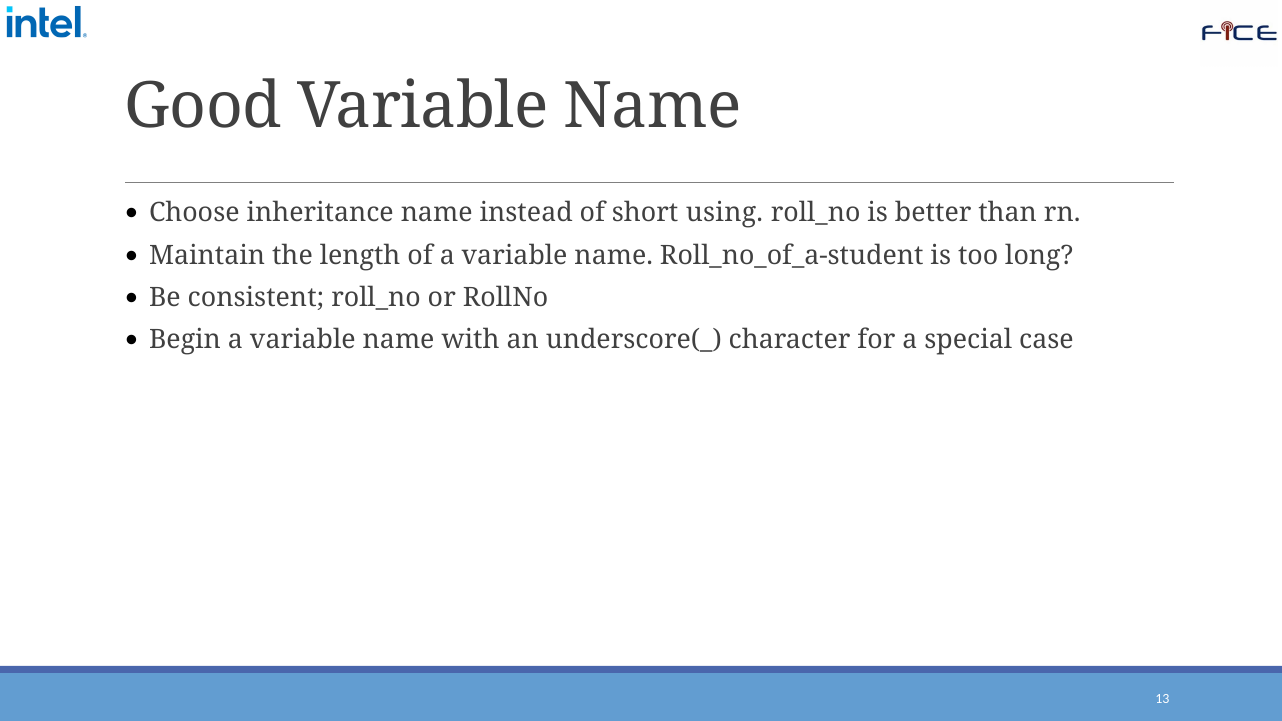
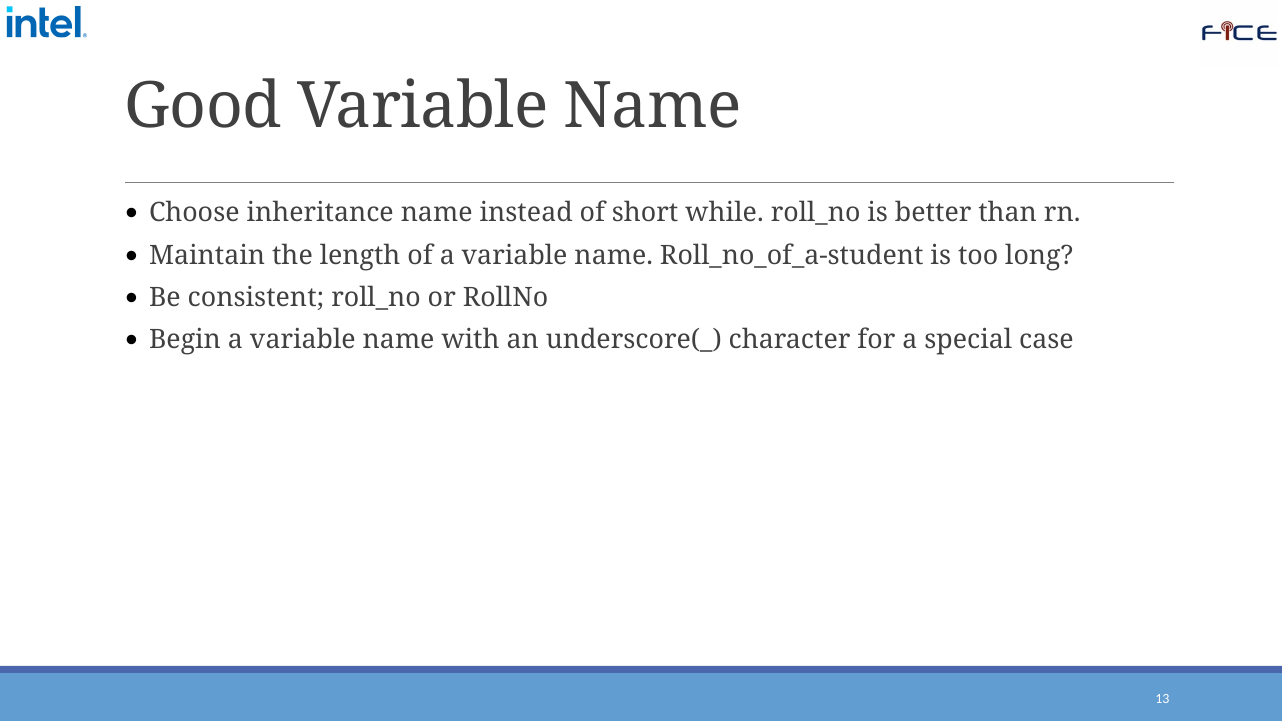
using: using -> while
